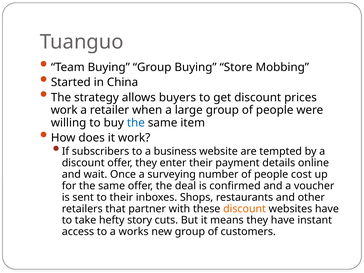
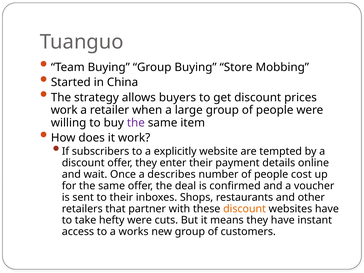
the at (136, 123) colour: blue -> purple
business: business -> explicitly
surveying: surveying -> describes
hefty story: story -> were
